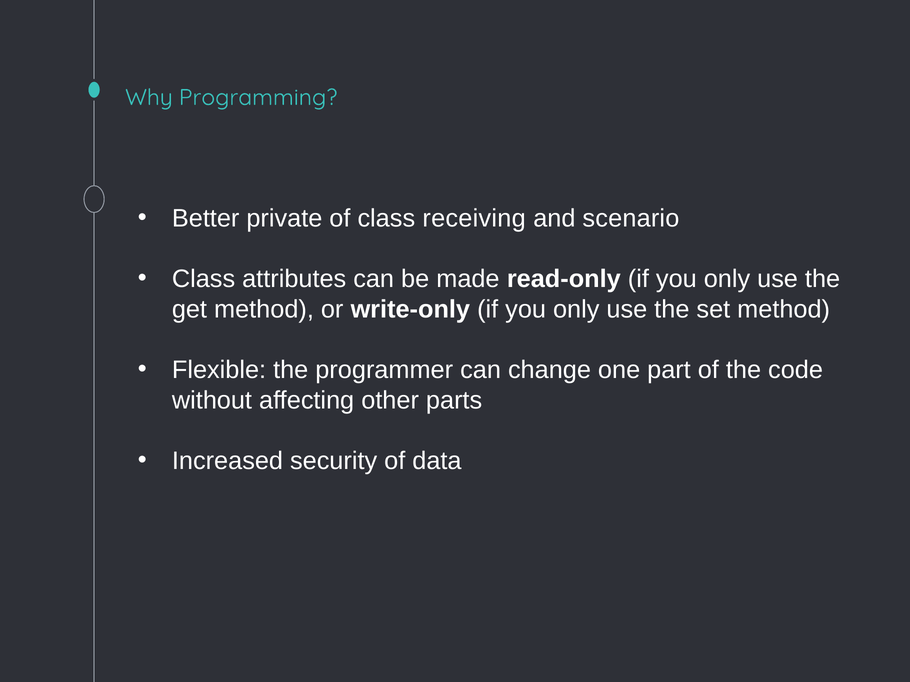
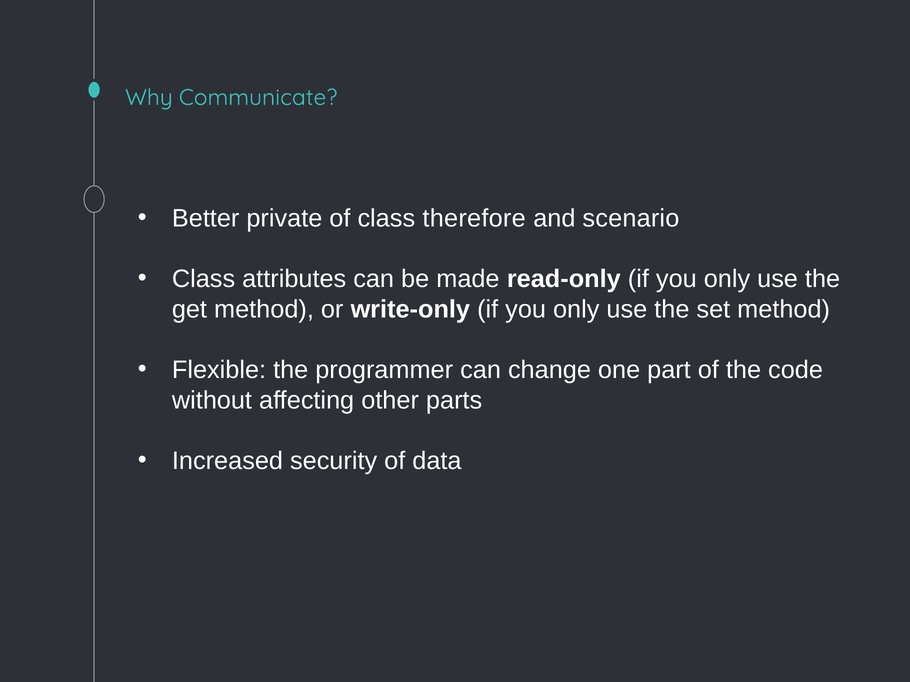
Programming: Programming -> Communicate
receiving: receiving -> therefore
